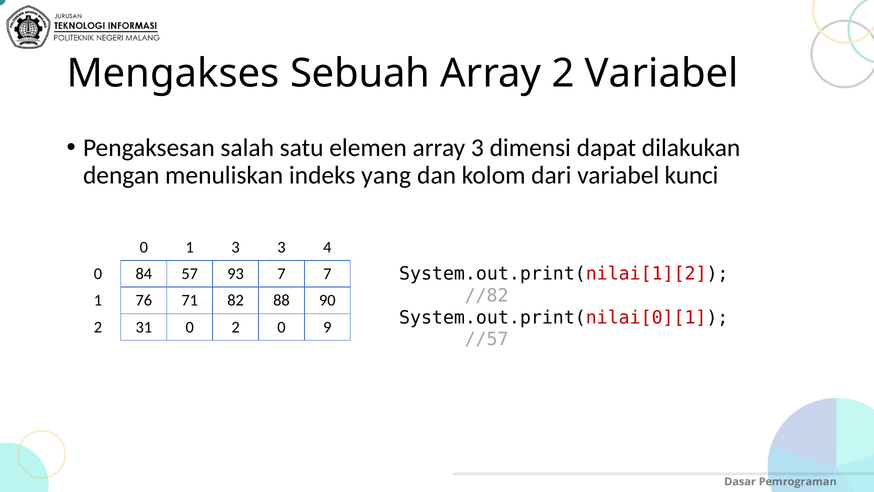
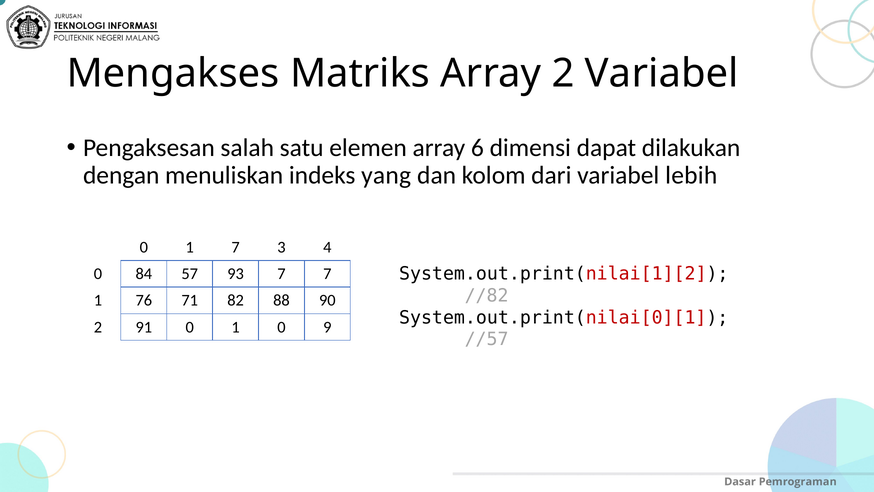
Sebuah: Sebuah -> Matriks
array 3: 3 -> 6
kunci: kunci -> lebih
1 3: 3 -> 7
31: 31 -> 91
2 at (236, 327): 2 -> 1
